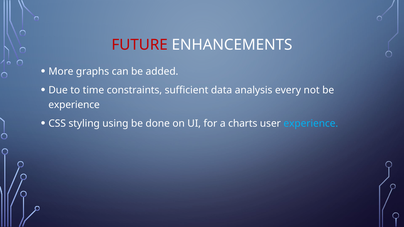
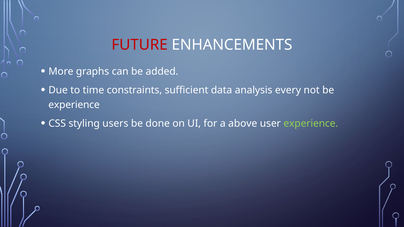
using: using -> users
charts: charts -> above
experience at (311, 124) colour: light blue -> light green
